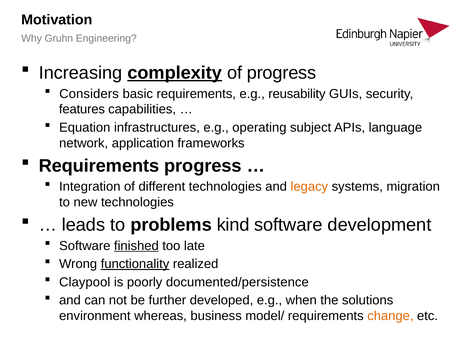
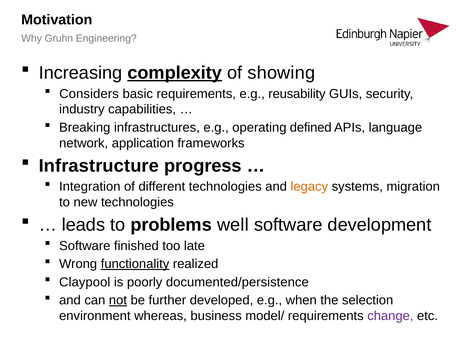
of progress: progress -> showing
features: features -> industry
Equation: Equation -> Breaking
subject: subject -> defined
Requirements at (99, 166): Requirements -> Infrastructure
kind: kind -> well
finished underline: present -> none
not underline: none -> present
solutions: solutions -> selection
change colour: orange -> purple
